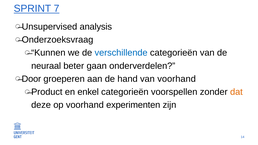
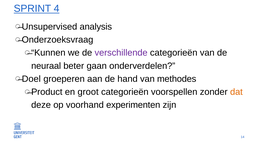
7: 7 -> 4
verschillende colour: blue -> purple
Door: Door -> Doel
van voorhand: voorhand -> methodes
enkel: enkel -> groot
